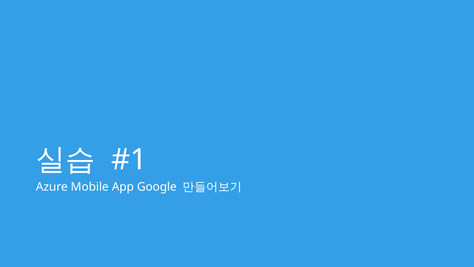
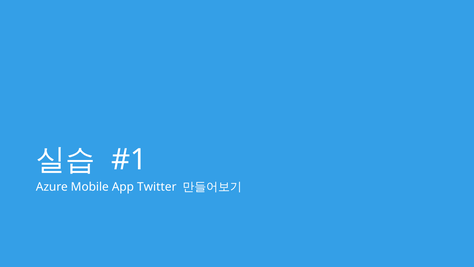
Google: Google -> Twitter
